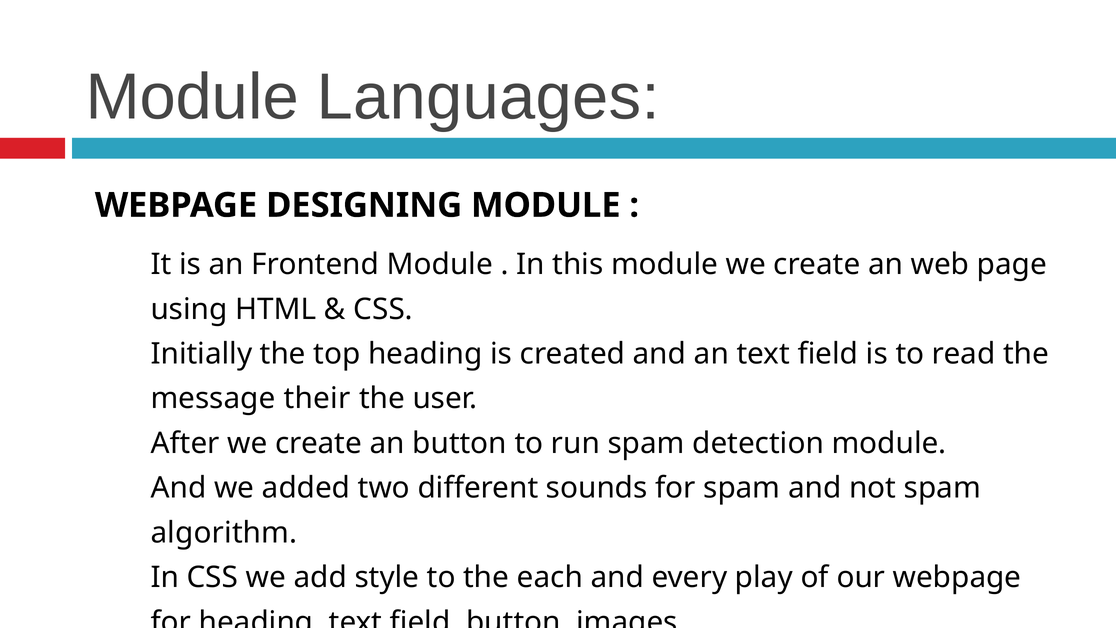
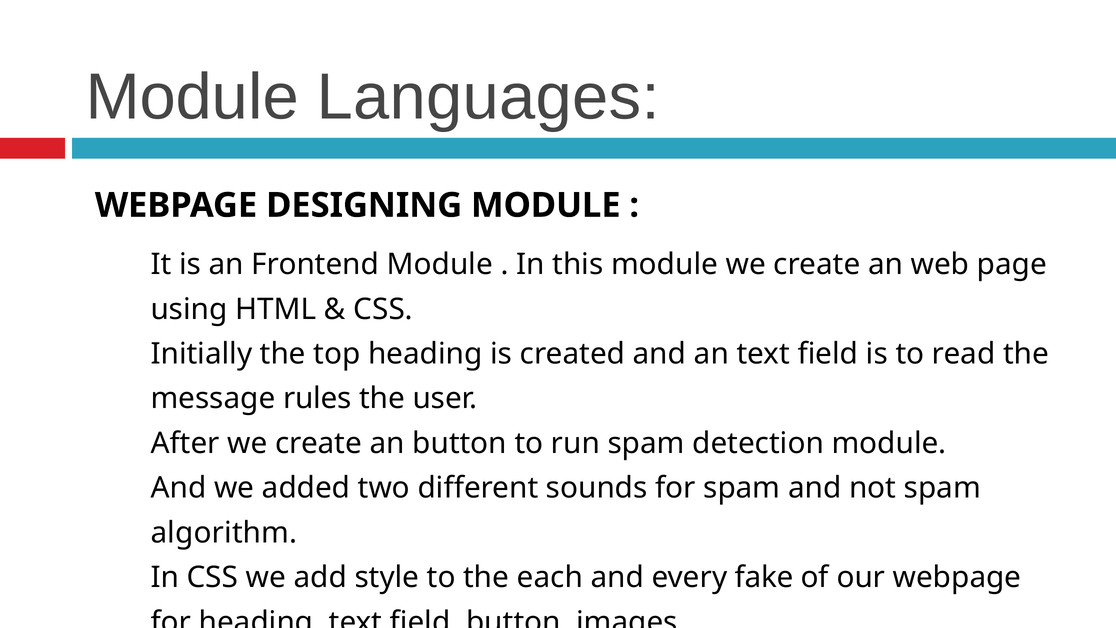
their: their -> rules
play: play -> fake
